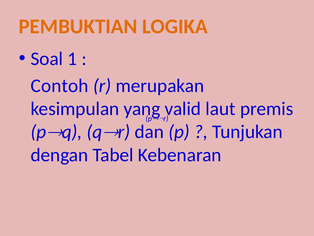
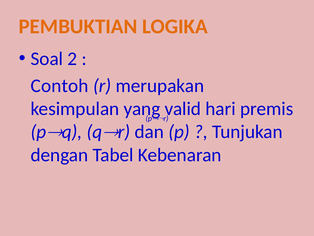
1: 1 -> 2
laut: laut -> hari
